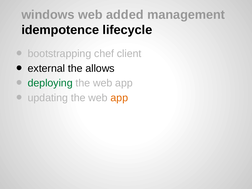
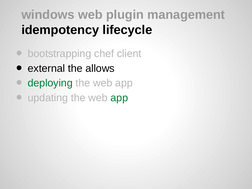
added: added -> plugin
idempotence: idempotence -> idempotency
app at (119, 98) colour: orange -> green
